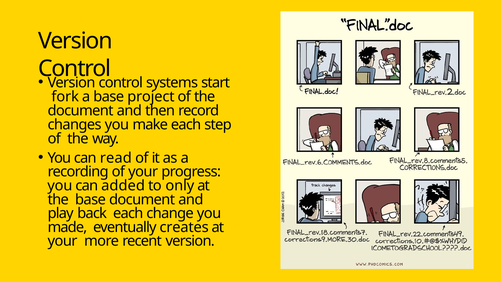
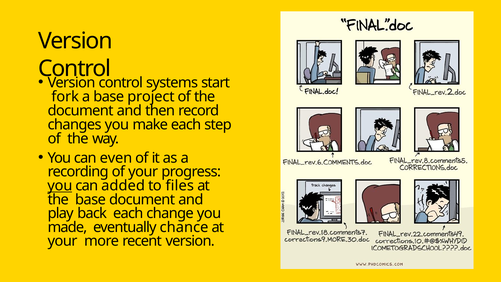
read: read -> even
you at (60, 186) underline: none -> present
only: only -> files
creates: creates -> chance
